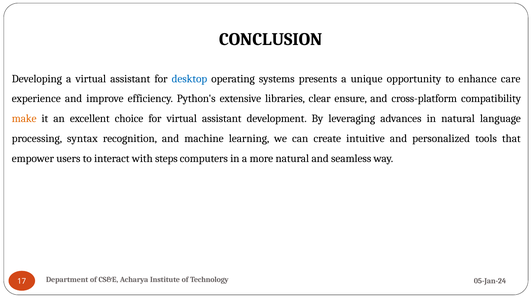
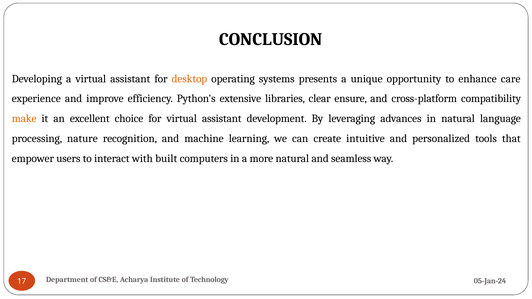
desktop colour: blue -> orange
syntax: syntax -> nature
steps: steps -> built
